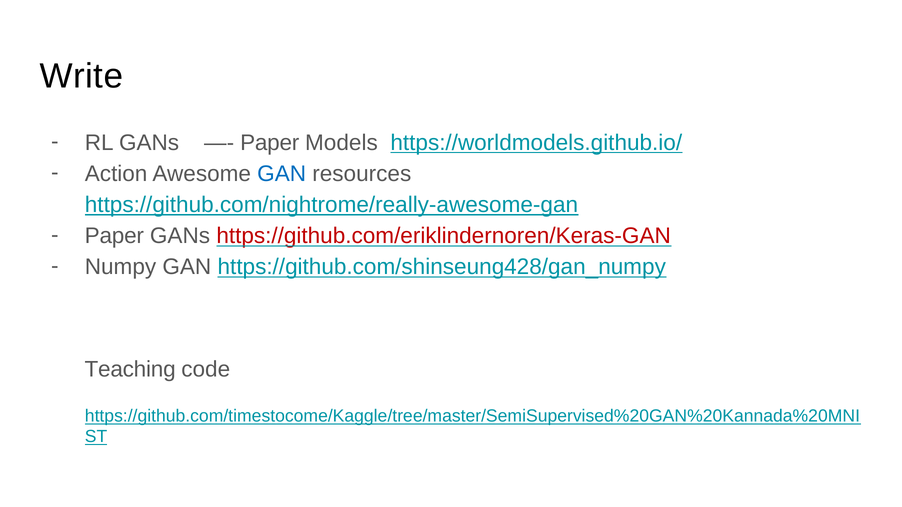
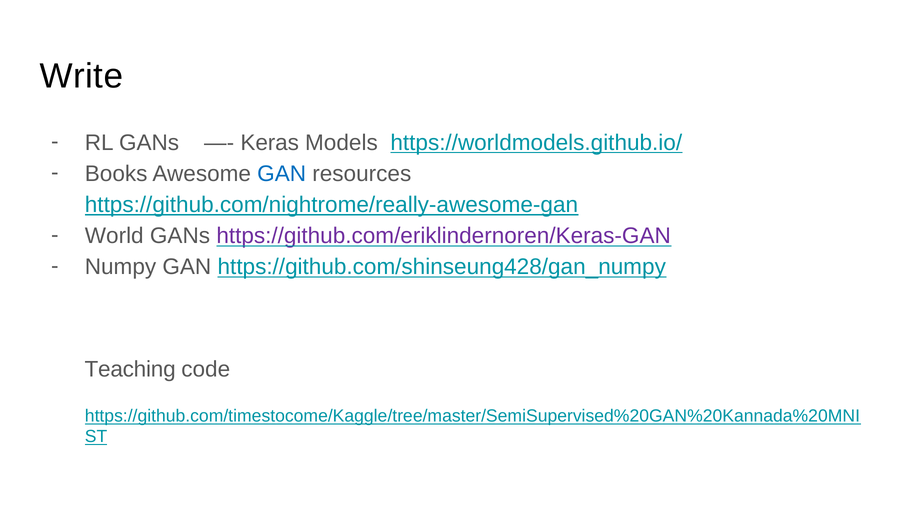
Paper at (270, 143): Paper -> Keras
Action: Action -> Books
Paper at (114, 236): Paper -> World
https://github.com/eriklindernoren/Keras-GAN colour: red -> purple
